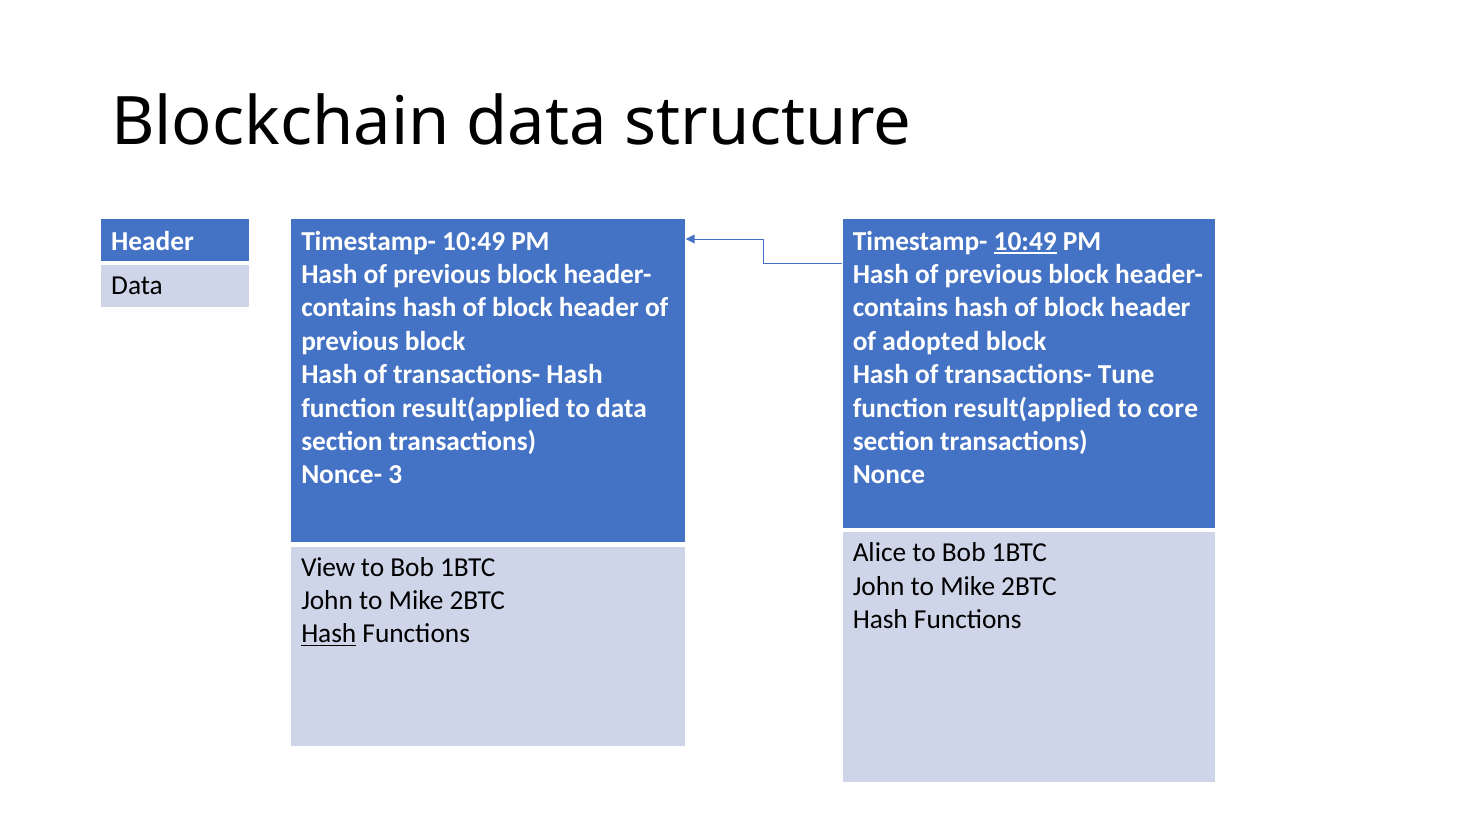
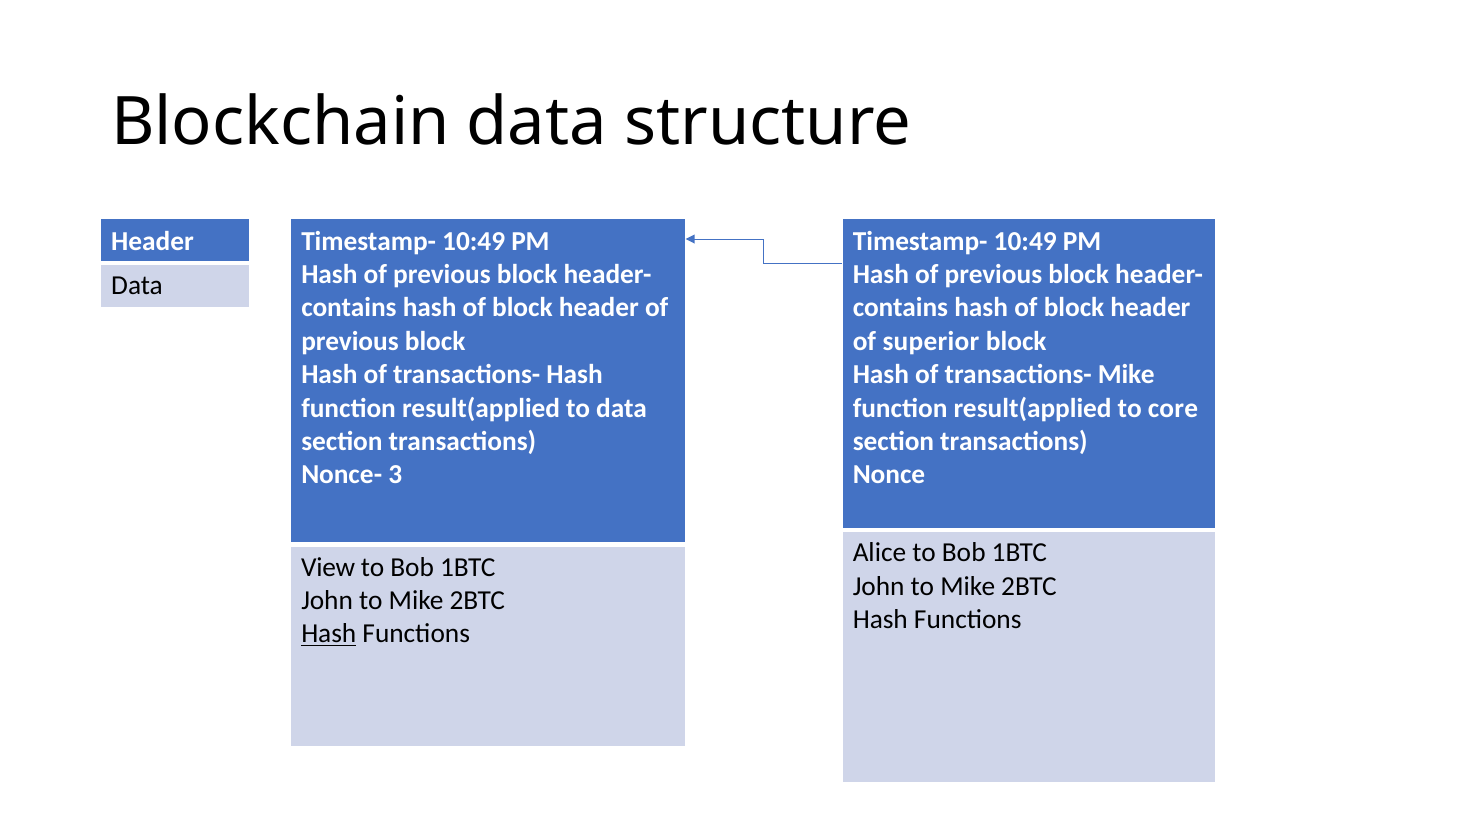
10:49 at (1025, 241) underline: present -> none
adopted: adopted -> superior
transactions- Tune: Tune -> Mike
